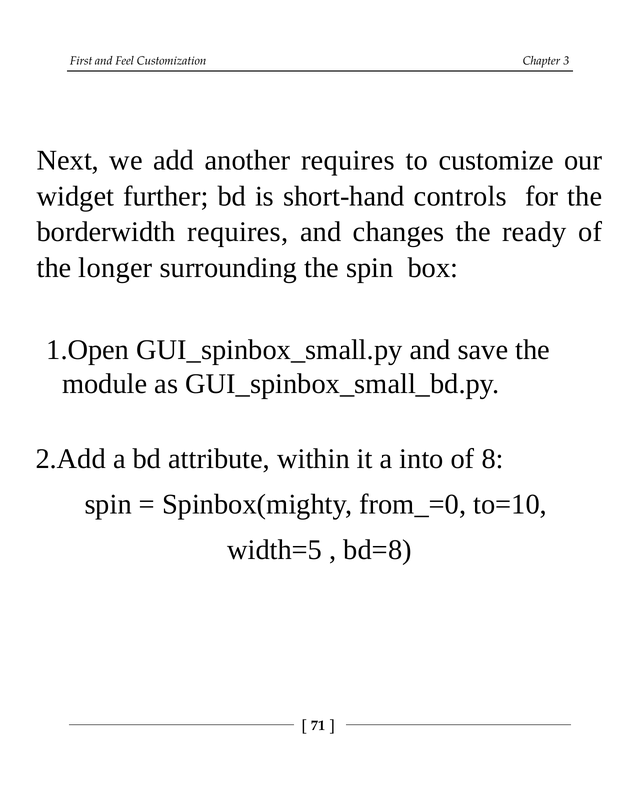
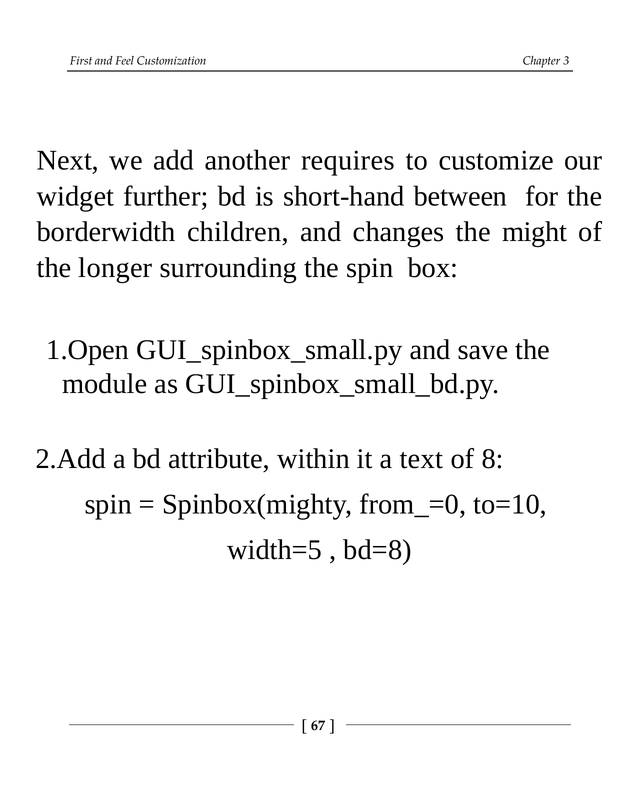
controls: controls -> between
borderwidth requires: requires -> children
ready: ready -> might
into: into -> text
71: 71 -> 67
